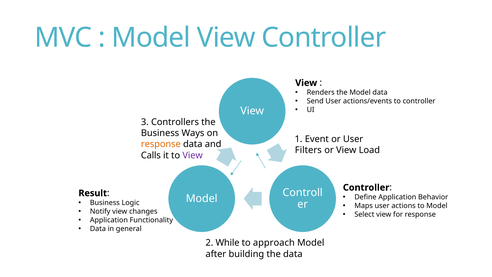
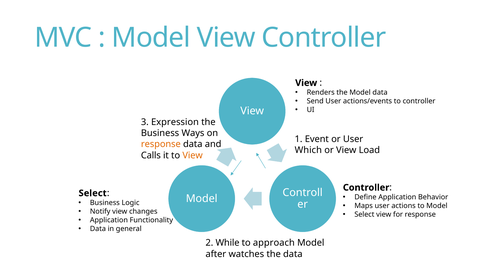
Controllers: Controllers -> Expression
Filters: Filters -> Which
View at (193, 155) colour: purple -> orange
Result at (93, 193): Result -> Select
building: building -> watches
